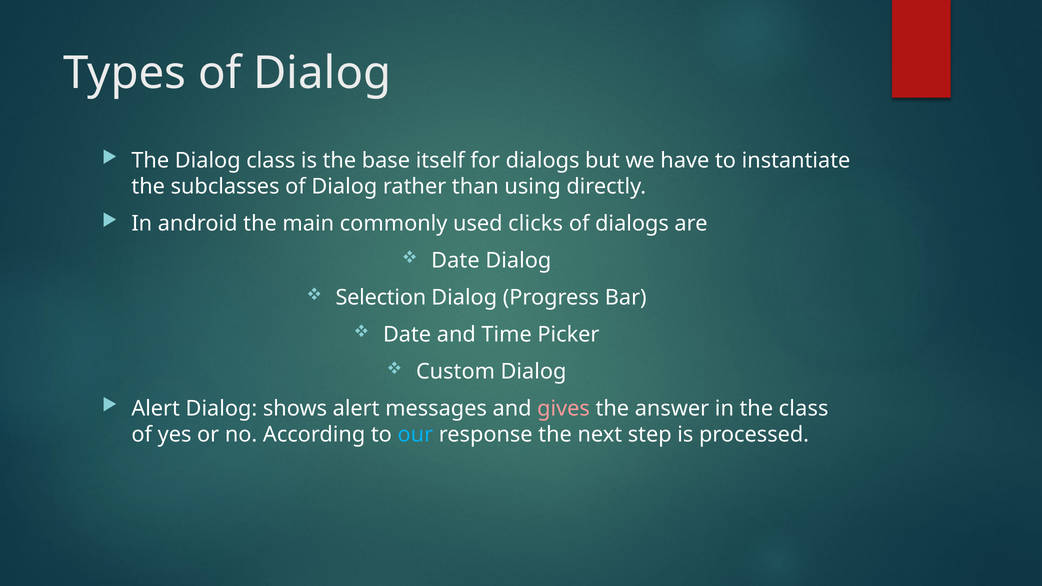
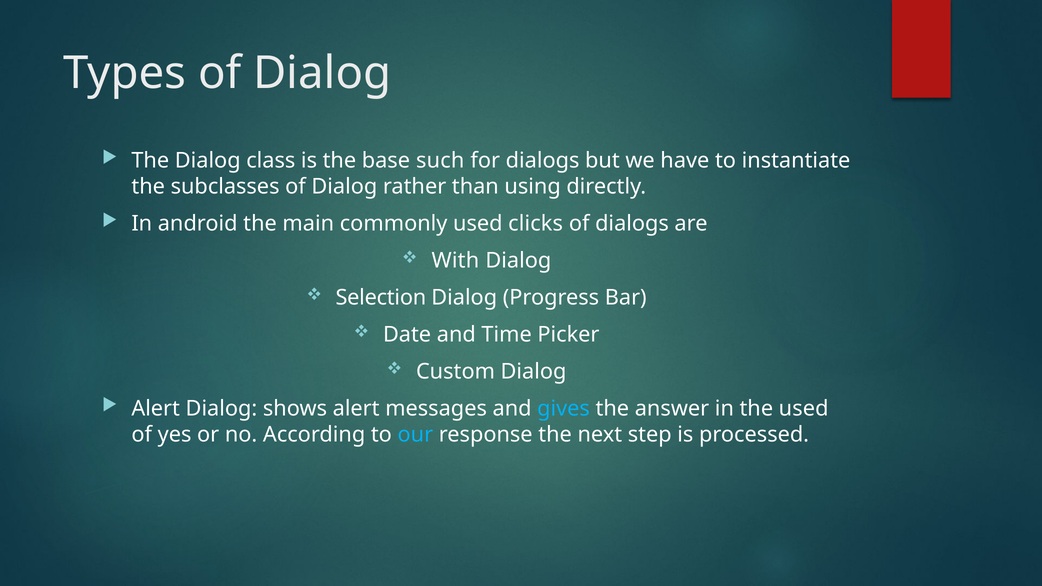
itself: itself -> such
Date at (455, 261): Date -> With
gives colour: pink -> light blue
the class: class -> used
